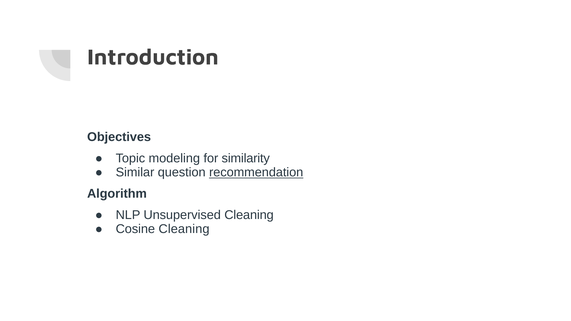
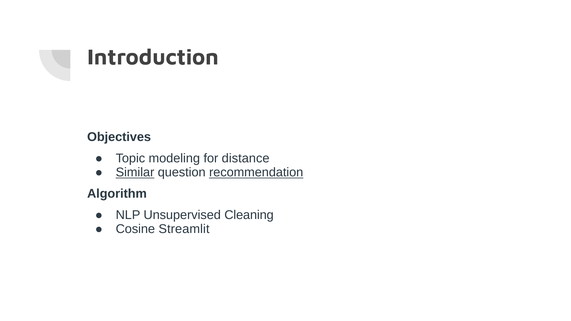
similarity: similarity -> distance
Similar underline: none -> present
Cosine Cleaning: Cleaning -> Streamlit
